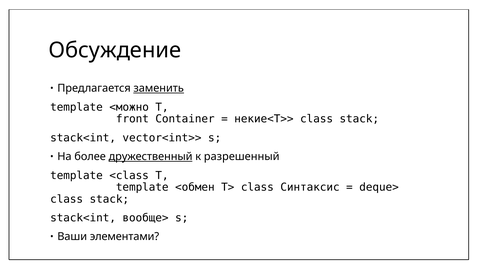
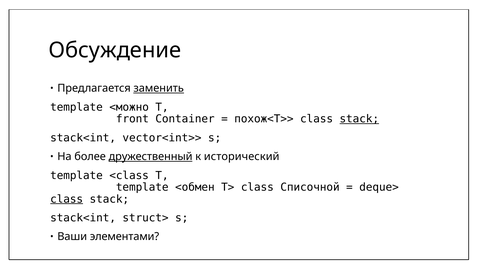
некие<T>>: некие<T>> -> похож<T>>
stack at (359, 119) underline: none -> present
разрешенный: разрешенный -> исторический
Синтаксис: Синтаксис -> Списочной
class at (67, 199) underline: none -> present
вообще>: вообще> -> struct>
